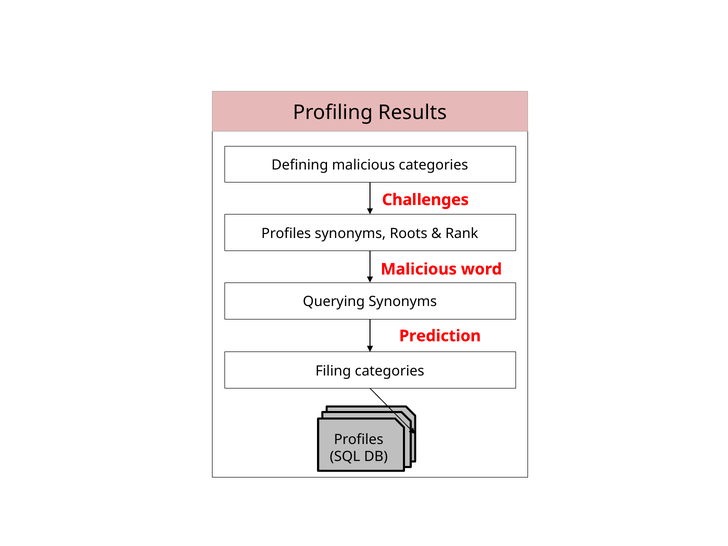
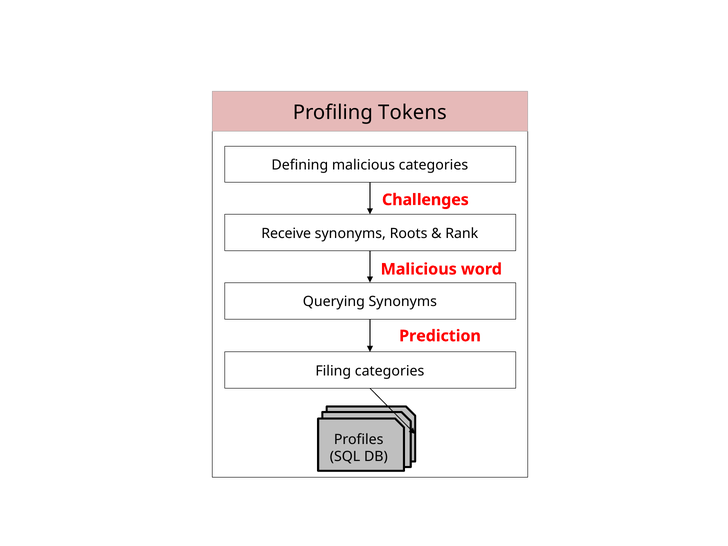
Results: Results -> Tokens
Profiles at (286, 233): Profiles -> Receive
